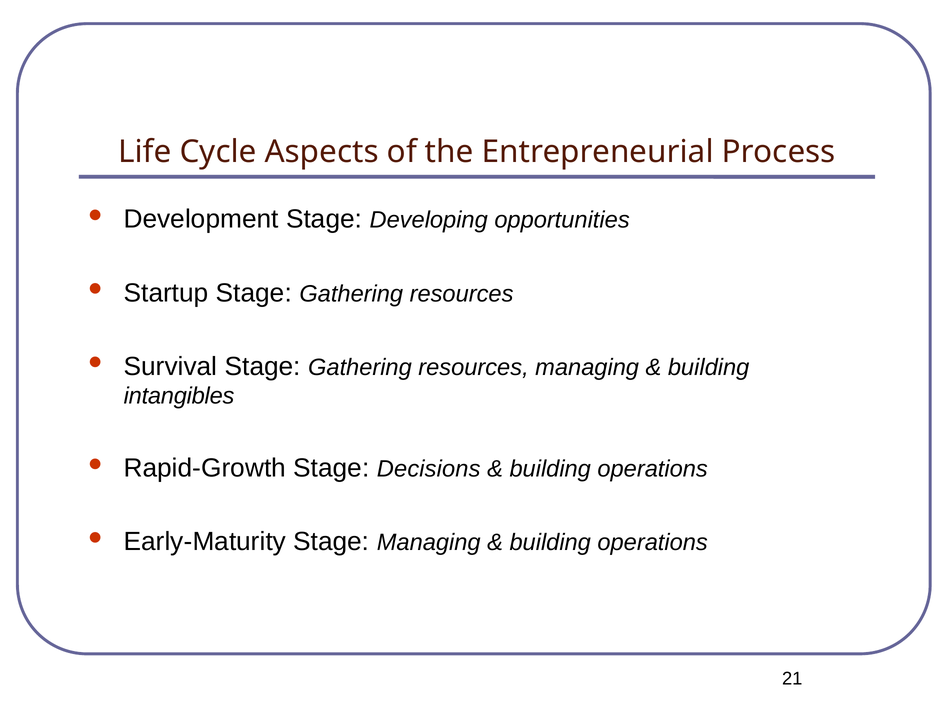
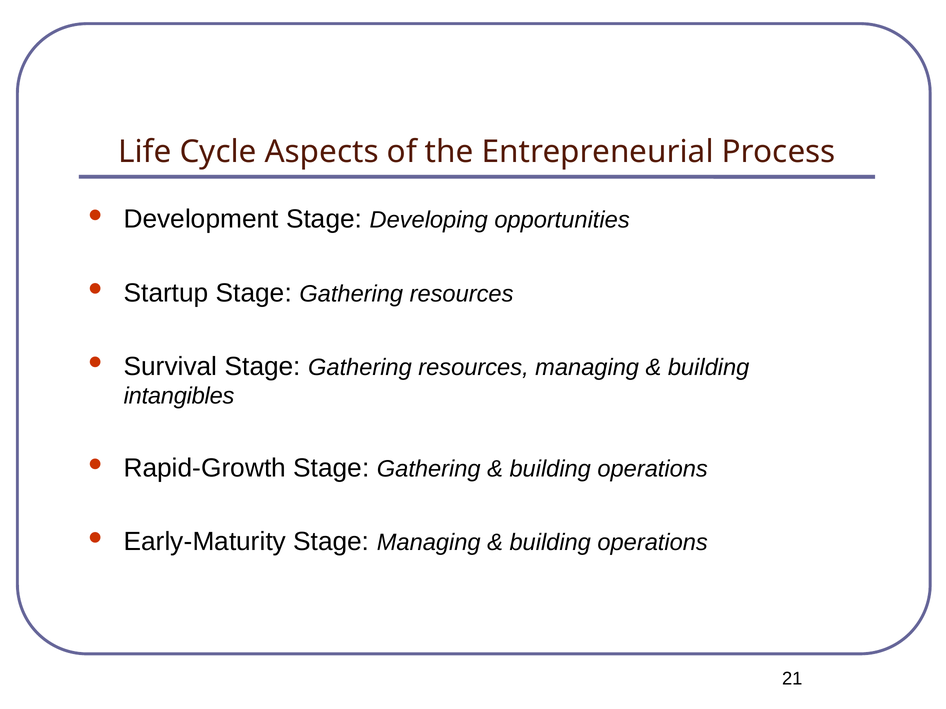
Rapid-Growth Stage Decisions: Decisions -> Gathering
